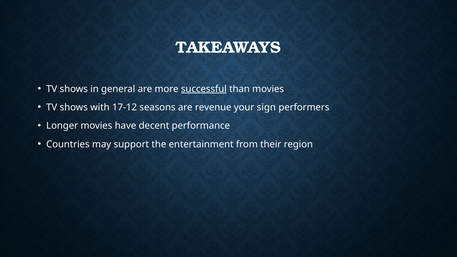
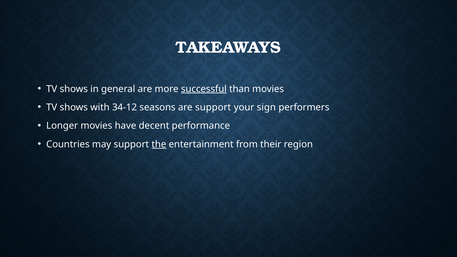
17-12: 17-12 -> 34-12
are revenue: revenue -> support
the underline: none -> present
